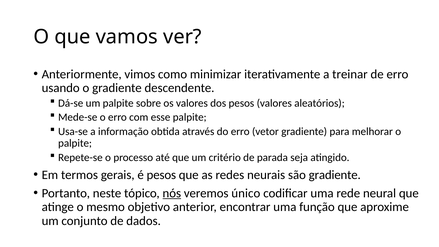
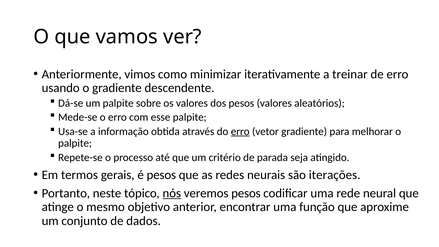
erro at (240, 131) underline: none -> present
são gradiente: gradiente -> iterações
veremos único: único -> pesos
